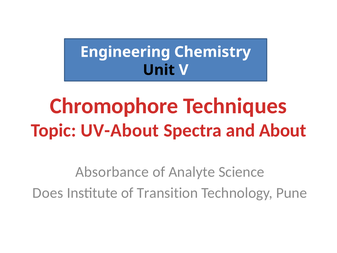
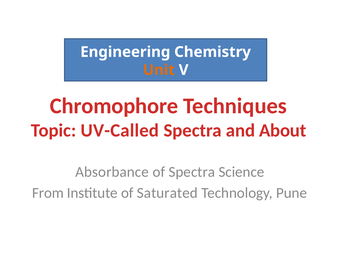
Unit colour: black -> orange
UV-About: UV-About -> UV-Called
of Analyte: Analyte -> Spectra
Does: Does -> From
Transition: Transition -> Saturated
